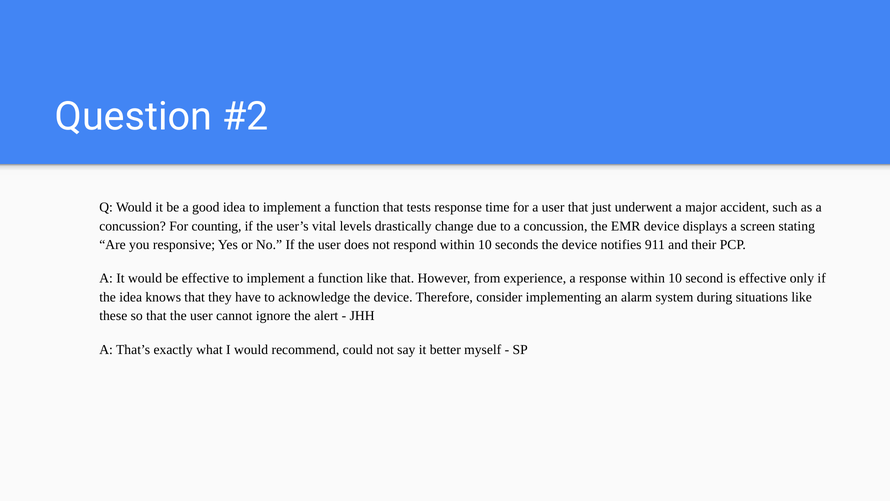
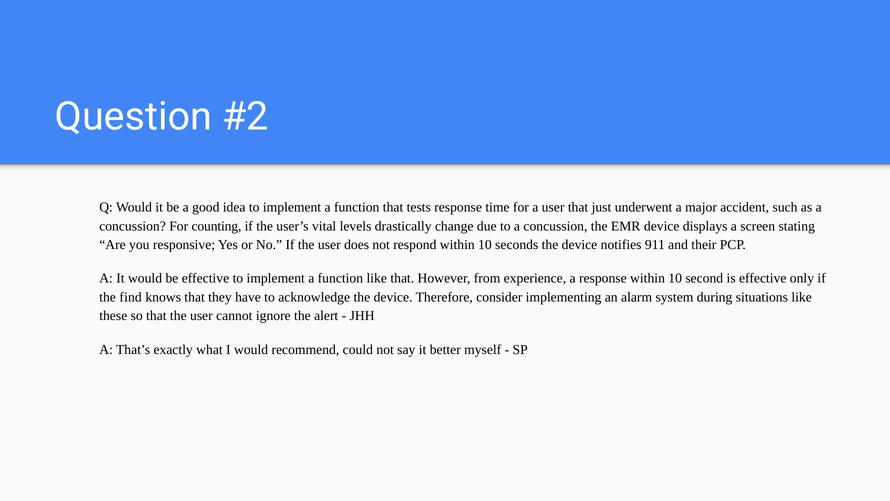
the idea: idea -> find
